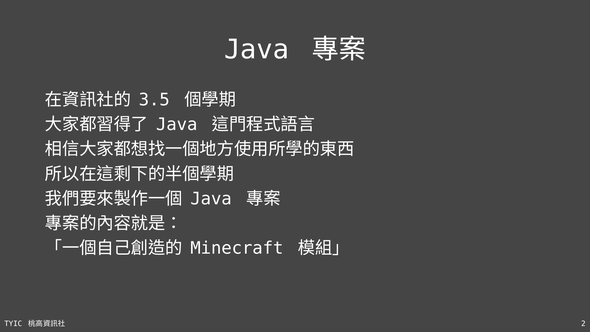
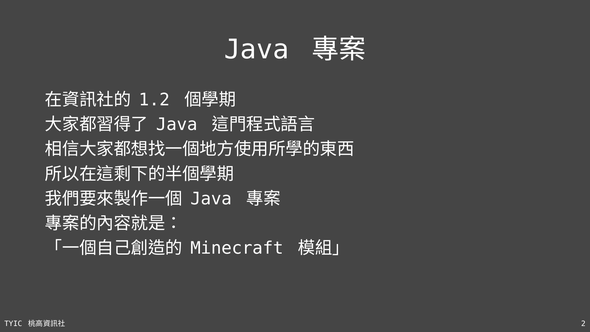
3.5: 3.5 -> 1.2
